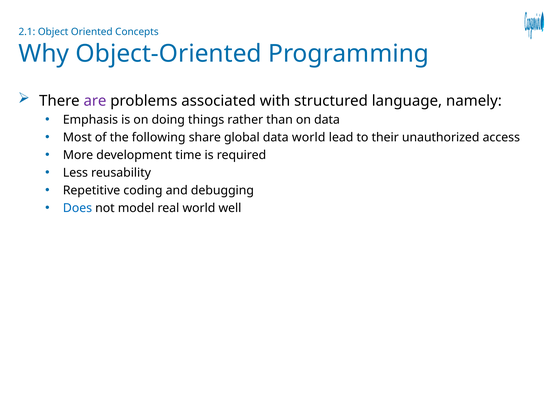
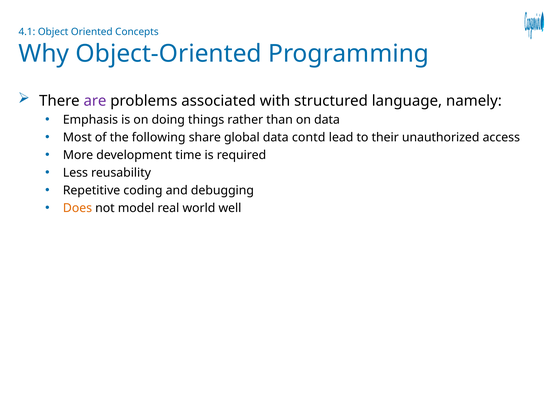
2.1: 2.1 -> 4.1
data world: world -> contd
Does colour: blue -> orange
